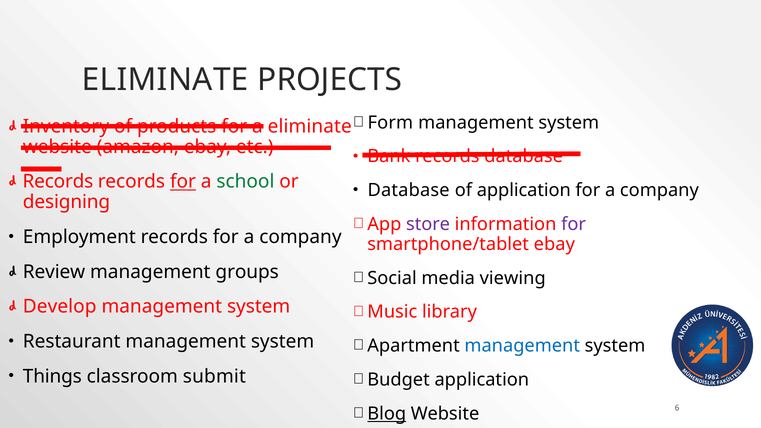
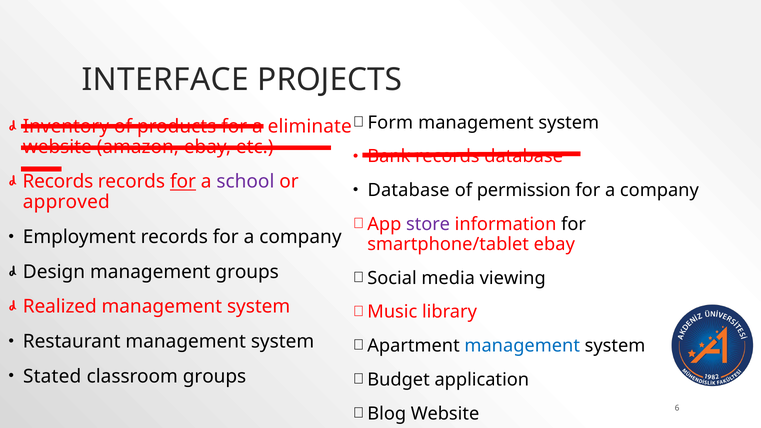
ELIMINATE at (165, 80): ELIMINATE -> INTERFACE
school colour: green -> purple
of application: application -> permission
designing: designing -> approved
for at (574, 224) colour: purple -> black
Review: Review -> Design
Develop: Develop -> Realized
Things: Things -> Stated
classroom submit: submit -> groups
Blog underline: present -> none
